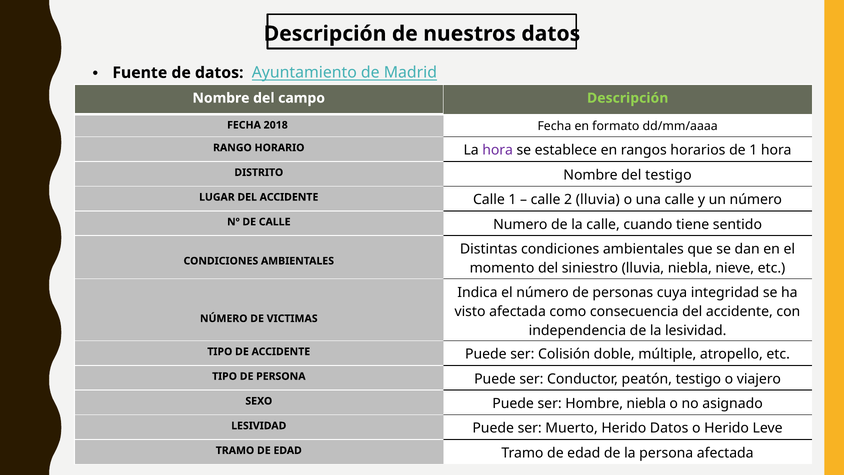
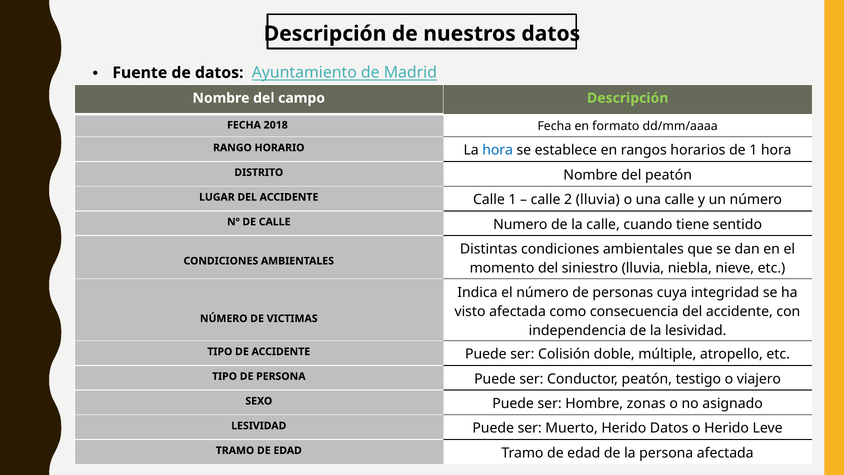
hora at (498, 150) colour: purple -> blue
del testigo: testigo -> peatón
Hombre niebla: niebla -> zonas
